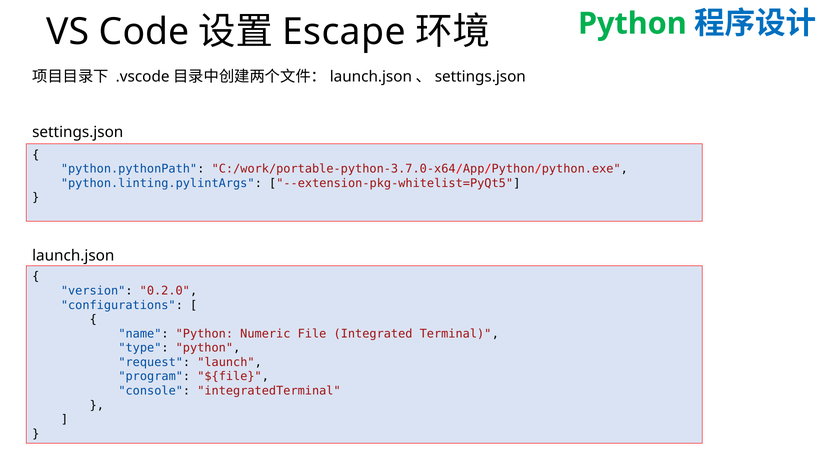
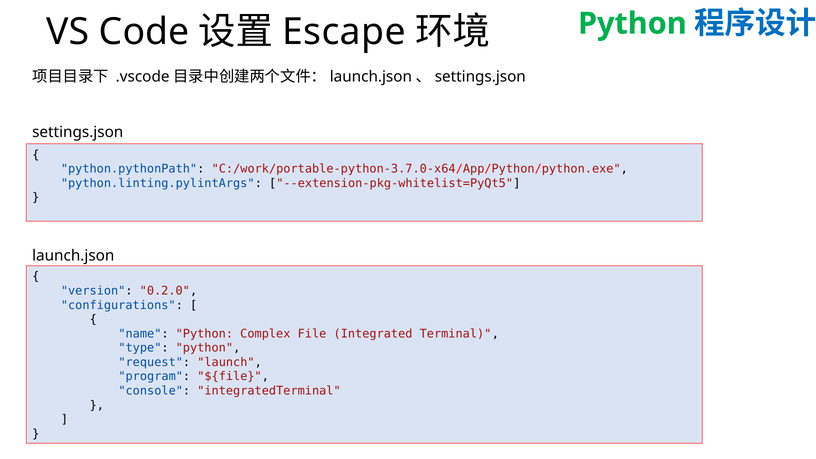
Numeric: Numeric -> Complex
